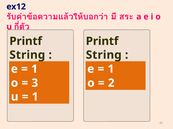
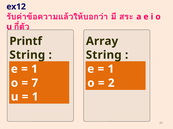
Printf at (102, 41): Printf -> Array
3: 3 -> 7
